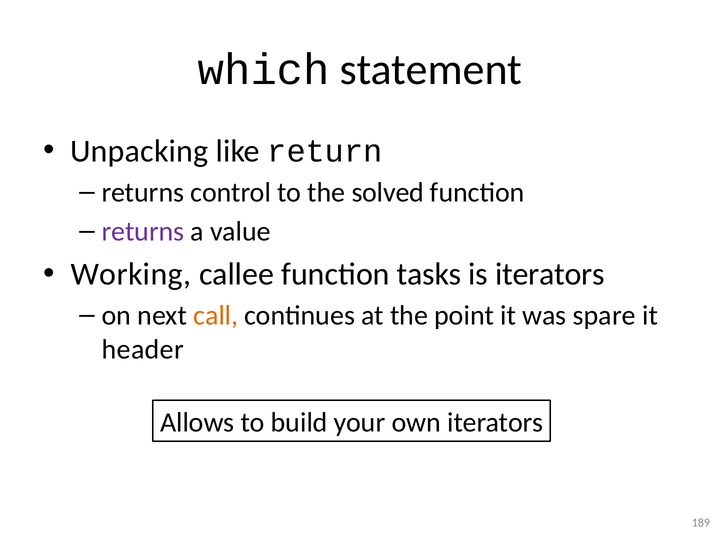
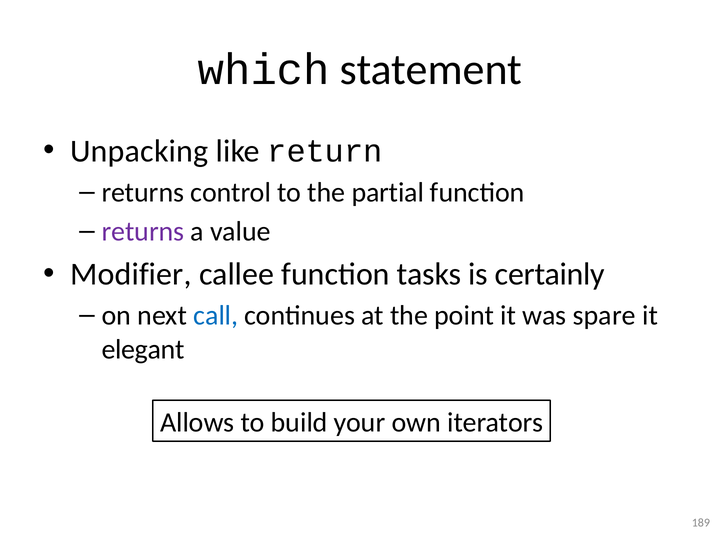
solved: solved -> partial
Working: Working -> Modifier
is iterators: iterators -> certainly
call colour: orange -> blue
header: header -> elegant
